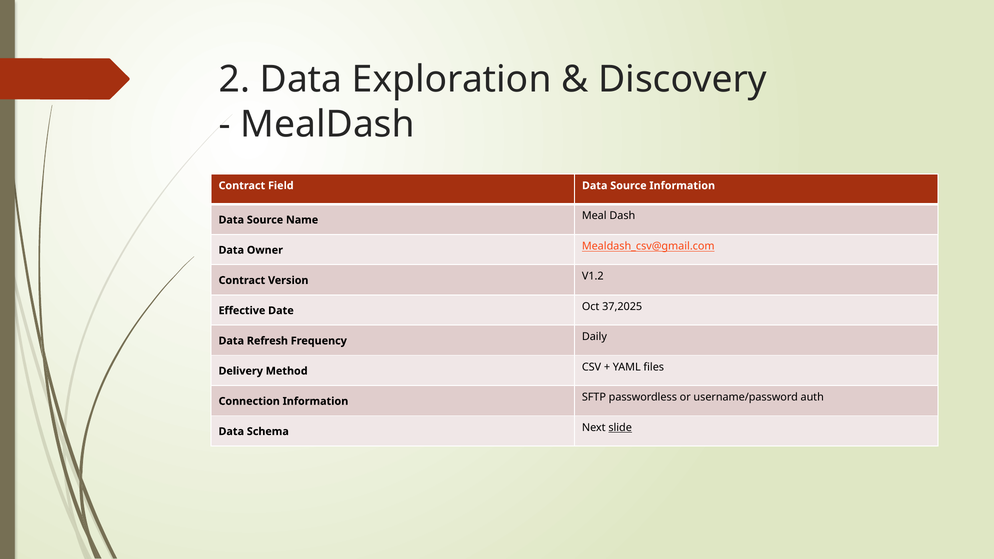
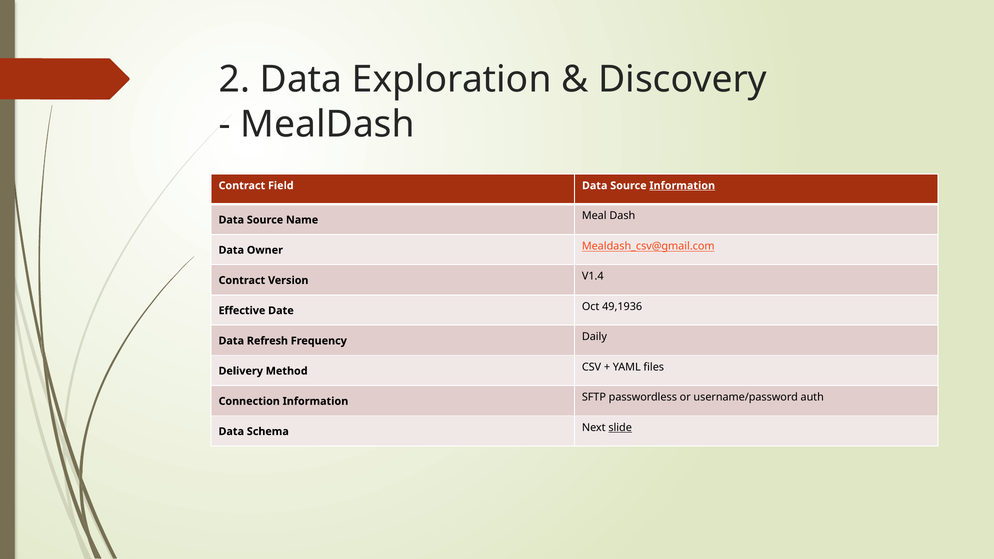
Information at (682, 186) underline: none -> present
V1.2: V1.2 -> V1.4
37,2025: 37,2025 -> 49,1936
